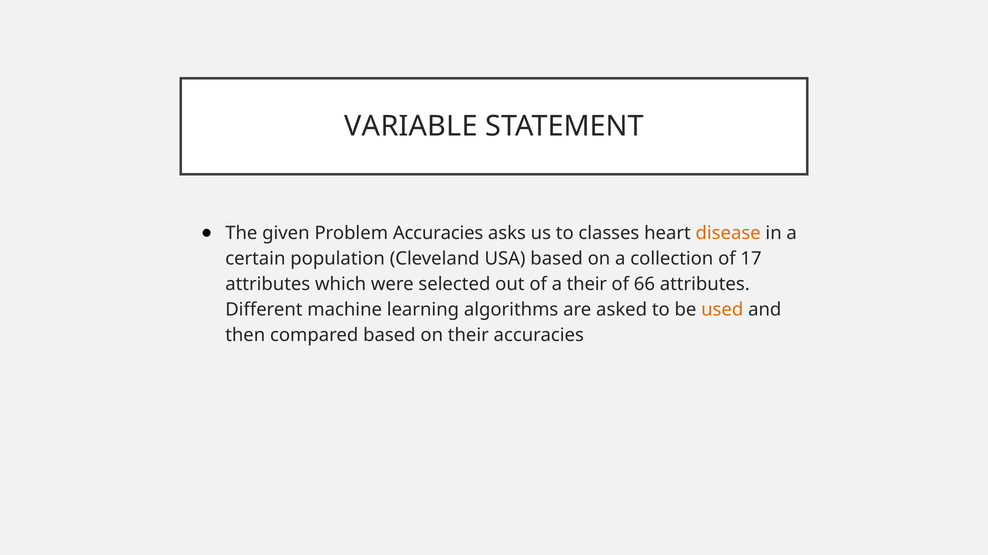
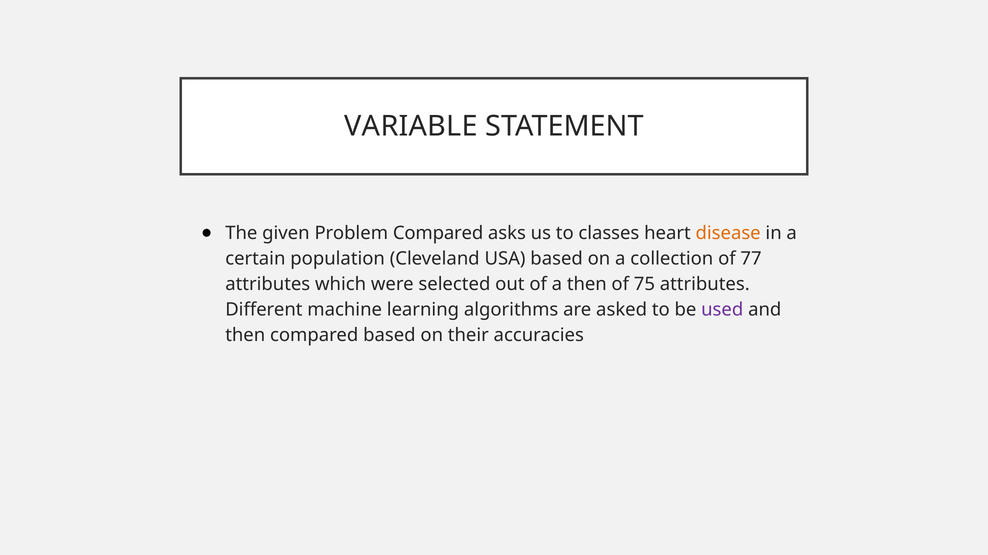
Problem Accuracies: Accuracies -> Compared
17: 17 -> 77
a their: their -> then
66: 66 -> 75
used colour: orange -> purple
